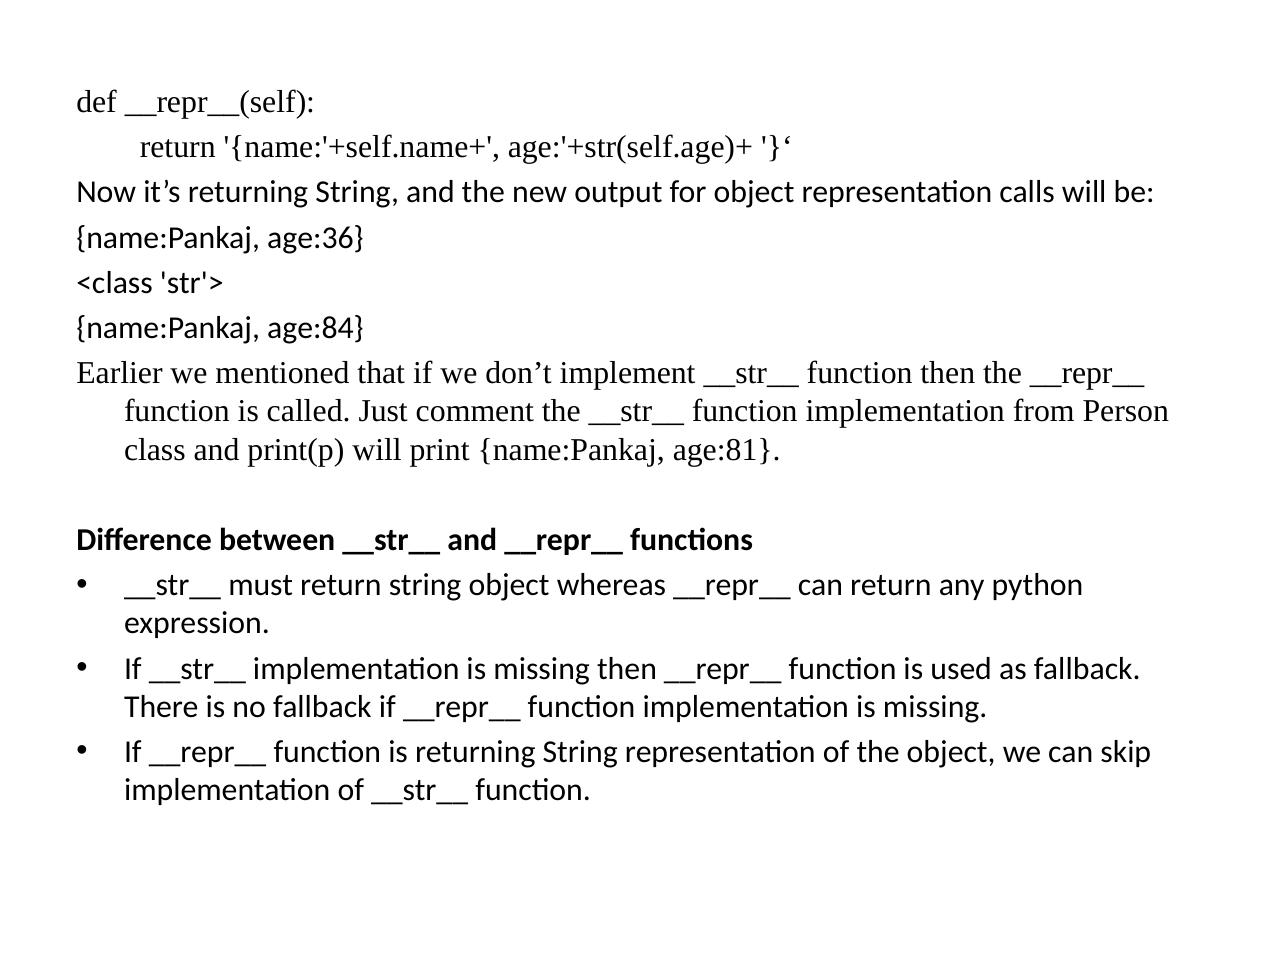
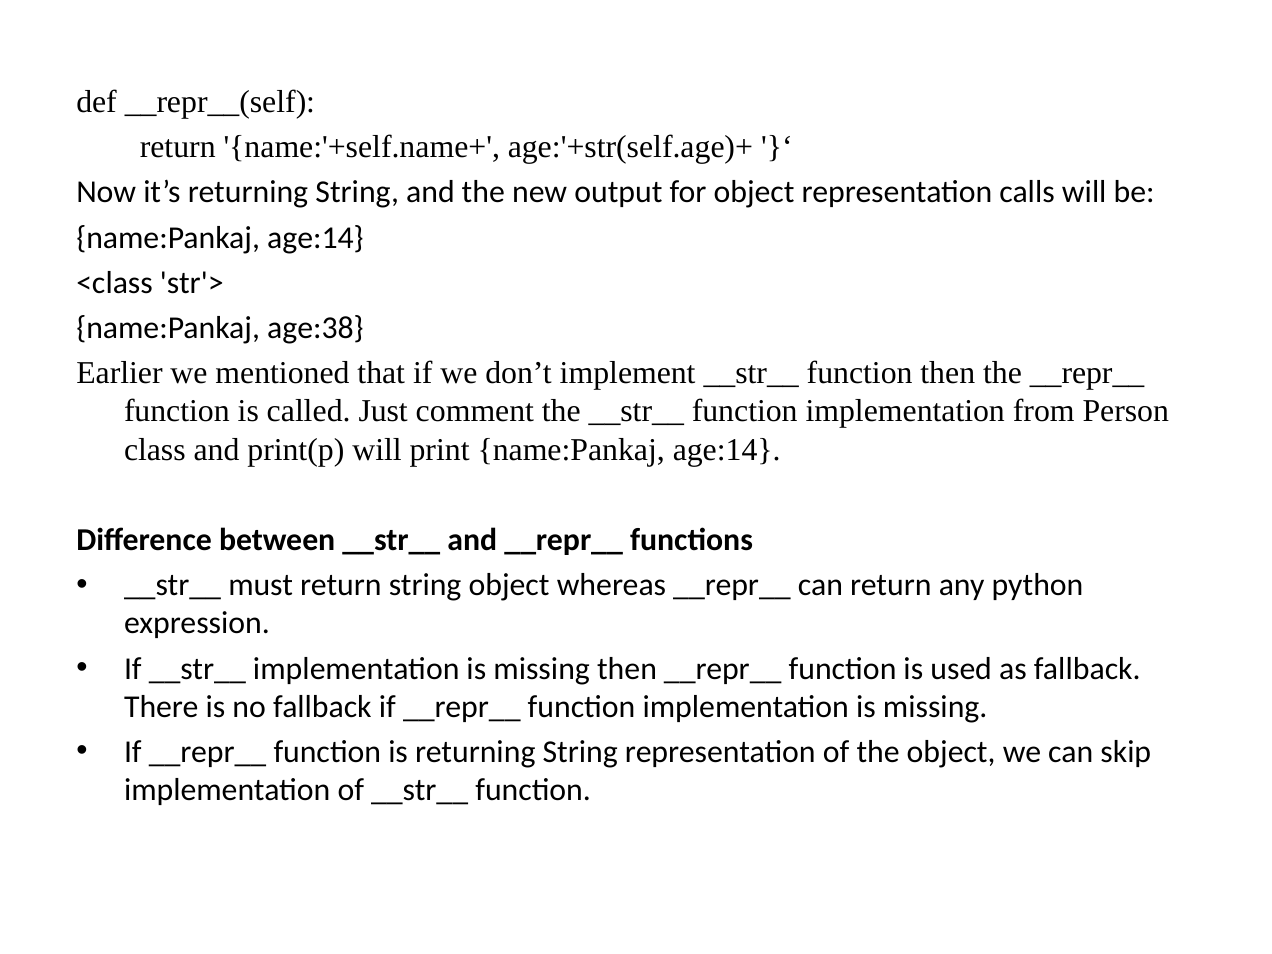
age:36 at (315, 238): age:36 -> age:14
age:84: age:84 -> age:38
print name:Pankaj age:81: age:81 -> age:14
